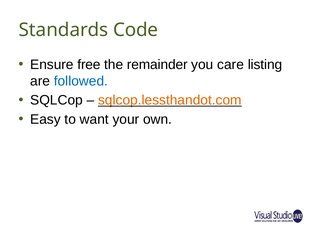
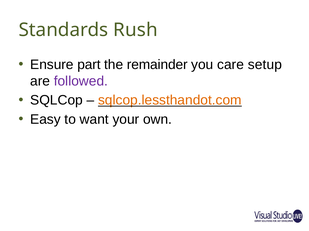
Code: Code -> Rush
free: free -> part
listing: listing -> setup
followed colour: blue -> purple
